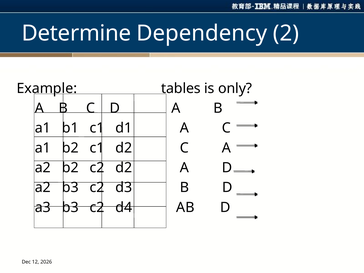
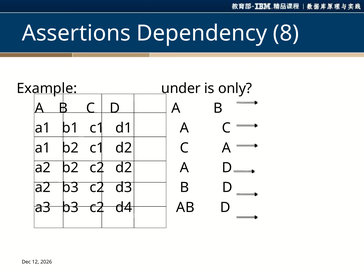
Determine: Determine -> Assertions
2: 2 -> 8
tables: tables -> under
